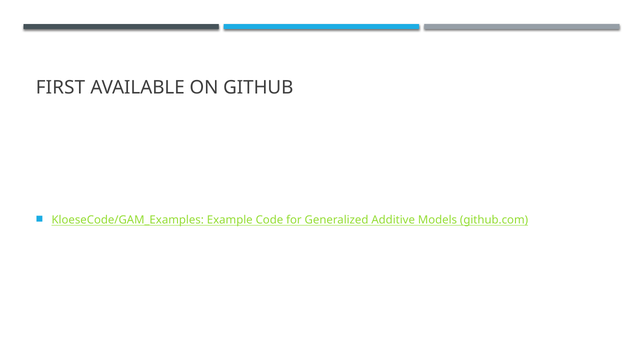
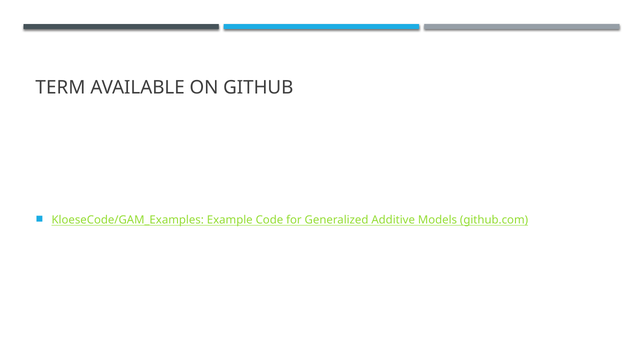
FIRST: FIRST -> TERM
